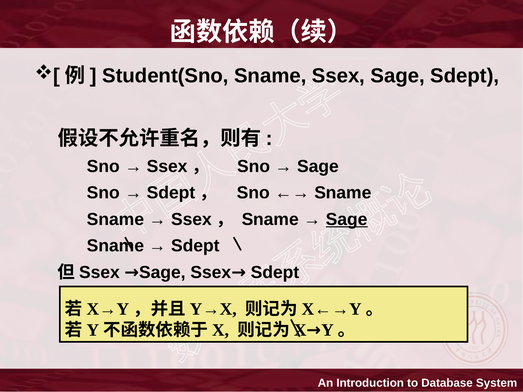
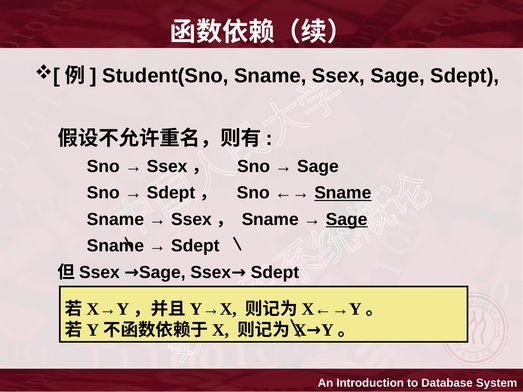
Sname at (343, 193) underline: none -> present
